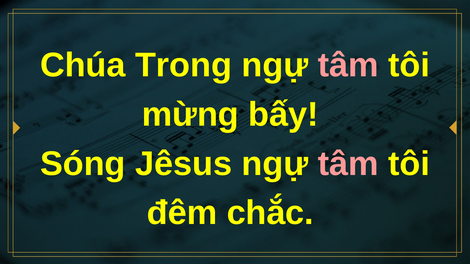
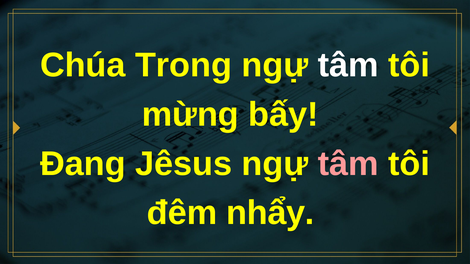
tâm at (348, 65) colour: pink -> white
Sóng: Sóng -> Đang
chắc: chắc -> nhẩy
